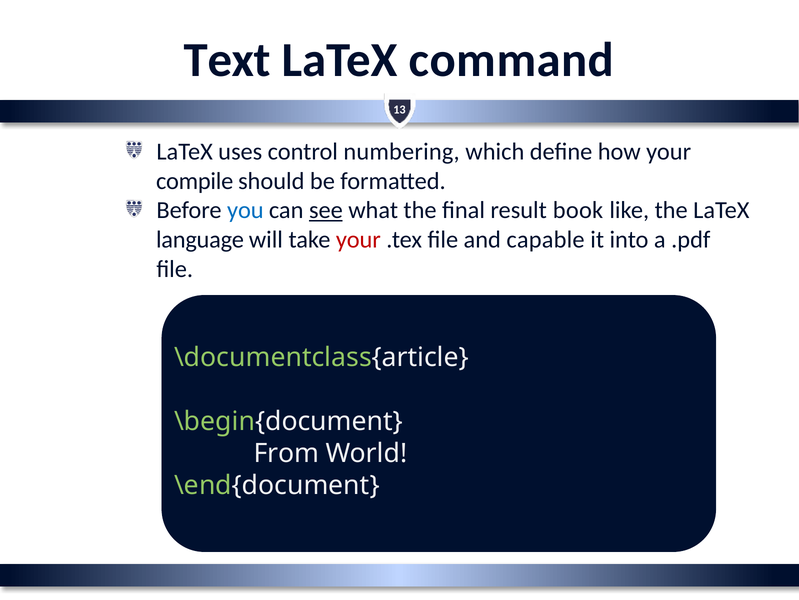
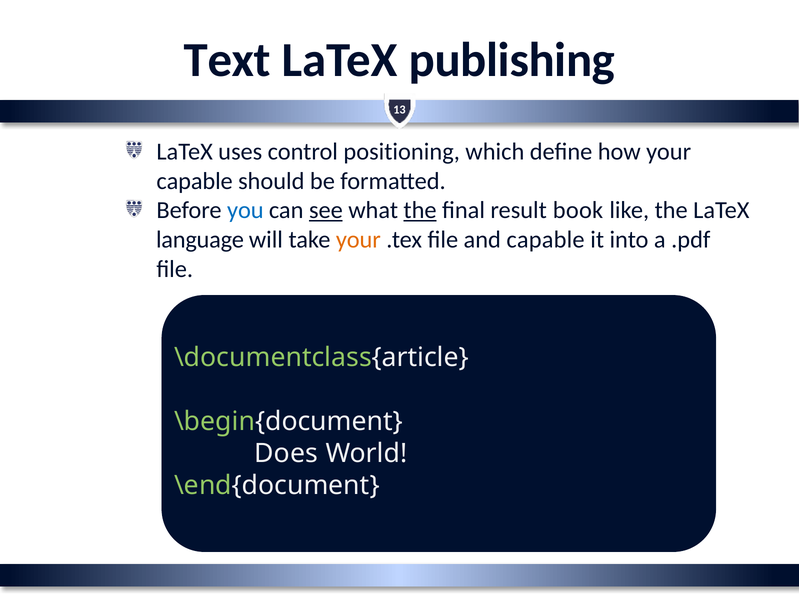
command: command -> publishing
numbering: numbering -> positioning
compile at (195, 181): compile -> capable
the at (420, 210) underline: none -> present
your at (358, 239) colour: red -> orange
From: From -> Does
